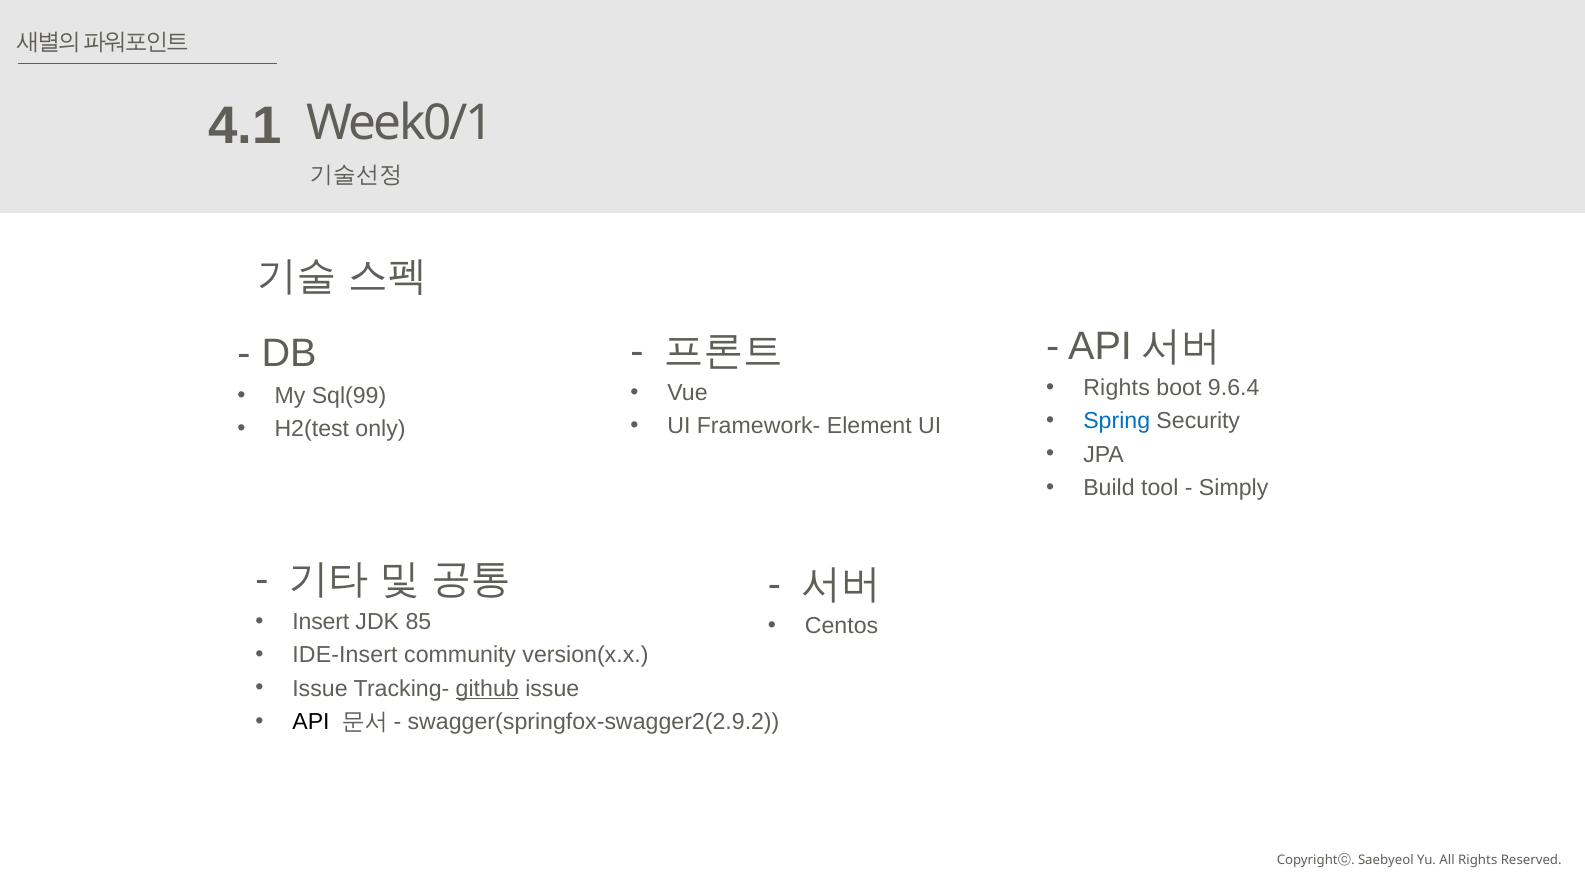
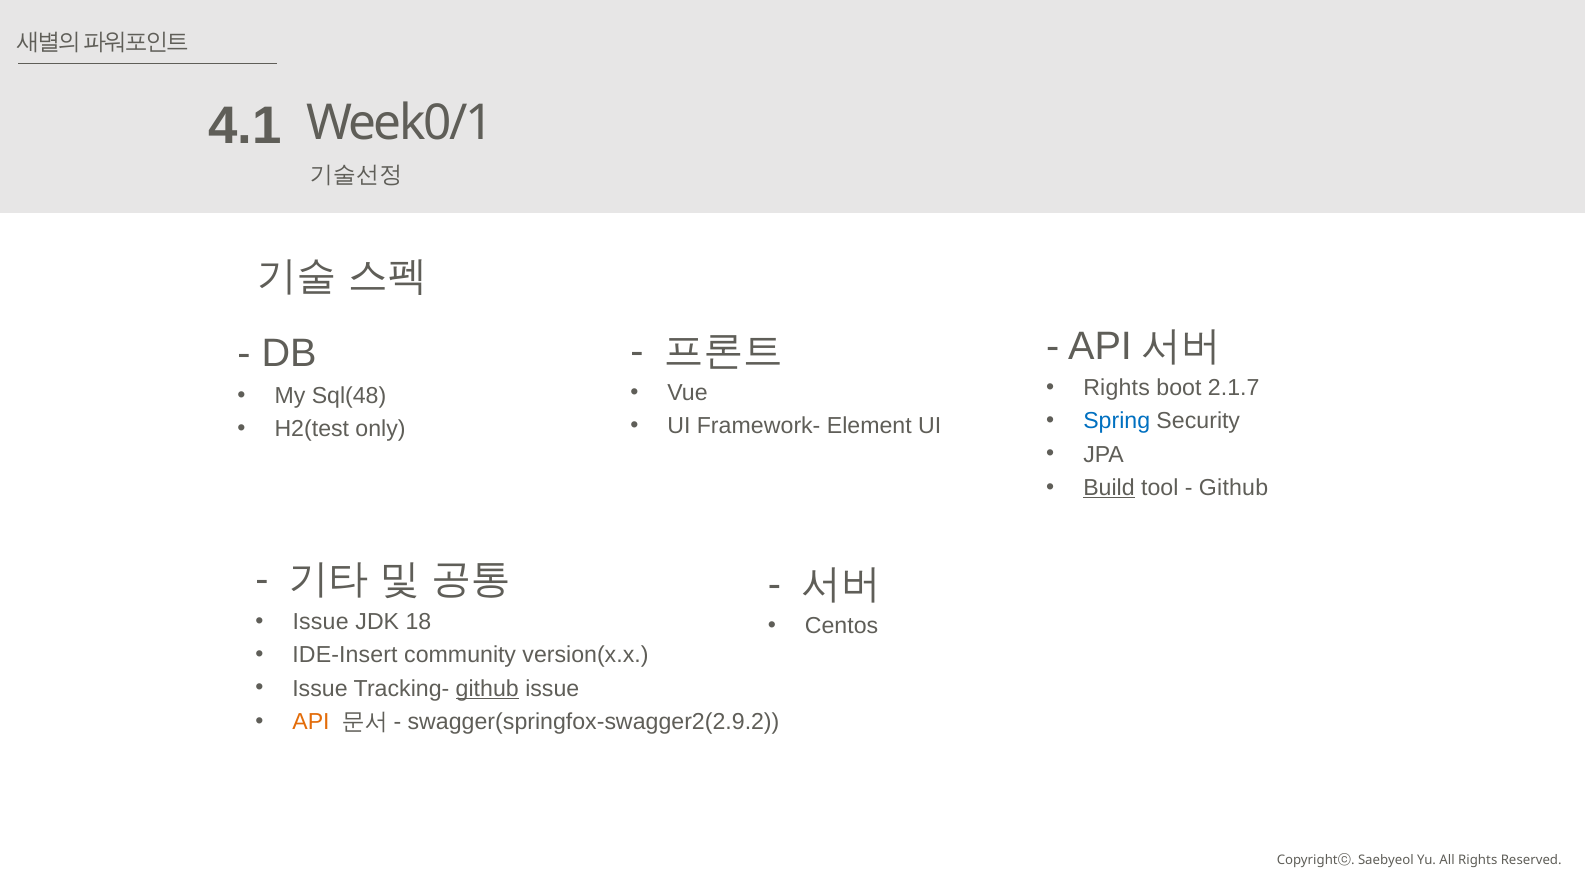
9.6.4: 9.6.4 -> 2.1.7
Sql(99: Sql(99 -> Sql(48
Build underline: none -> present
Simply at (1234, 488): Simply -> Github
Insert at (321, 622): Insert -> Issue
85: 85 -> 18
API at (311, 722) colour: black -> orange
